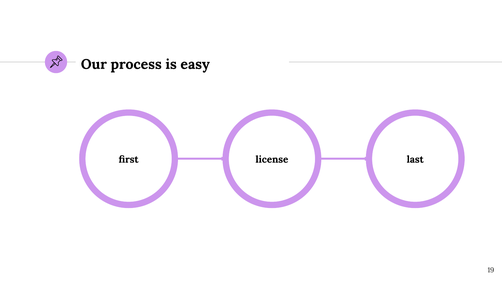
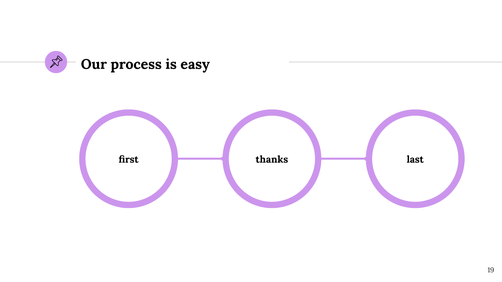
license: license -> thanks
